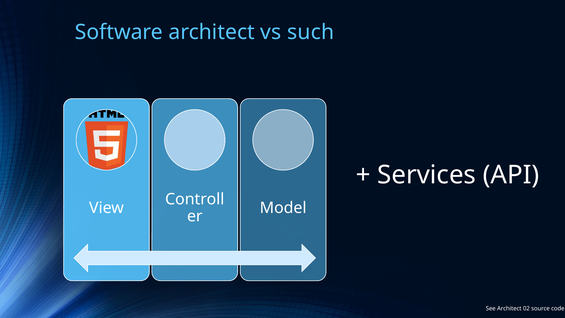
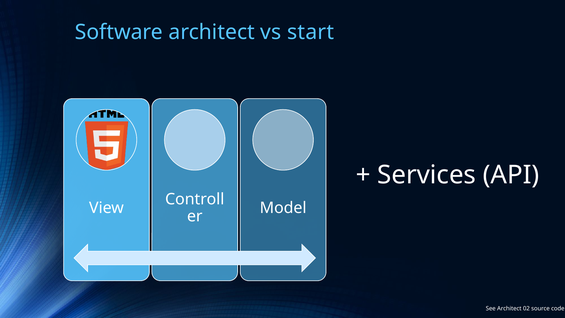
such: such -> start
